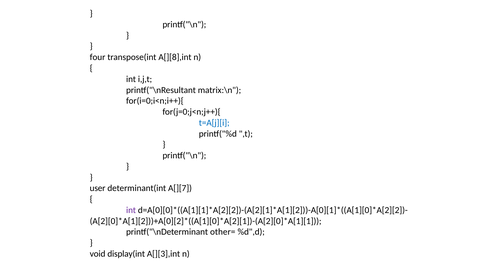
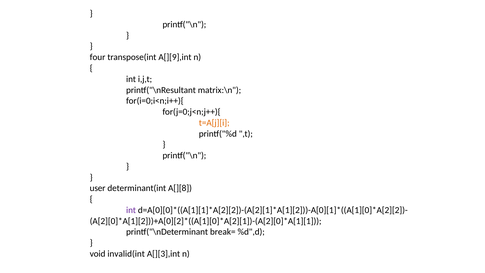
A[][8],int: A[][8],int -> A[][9],int
t=A[j][i colour: blue -> orange
A[][7: A[][7 -> A[][8
other=: other= -> break=
display(int: display(int -> invalid(int
